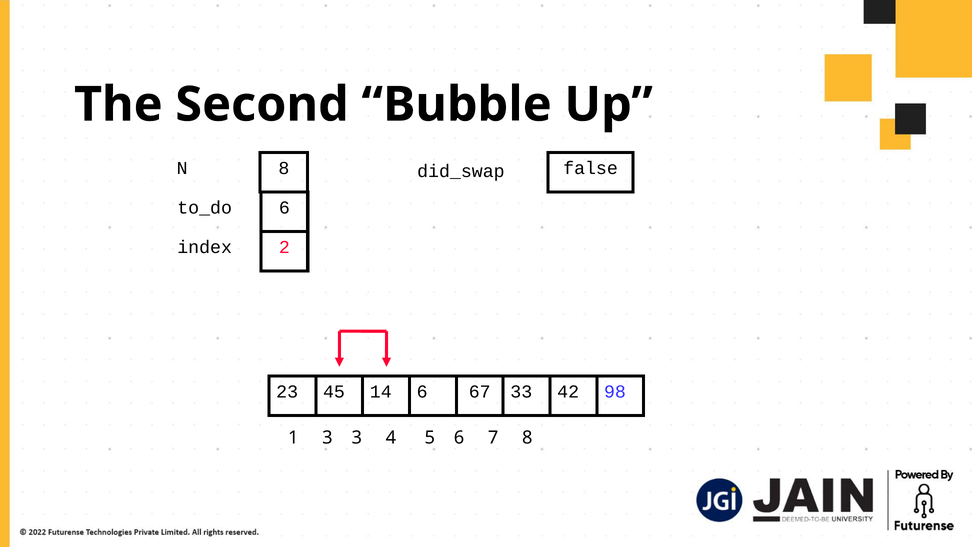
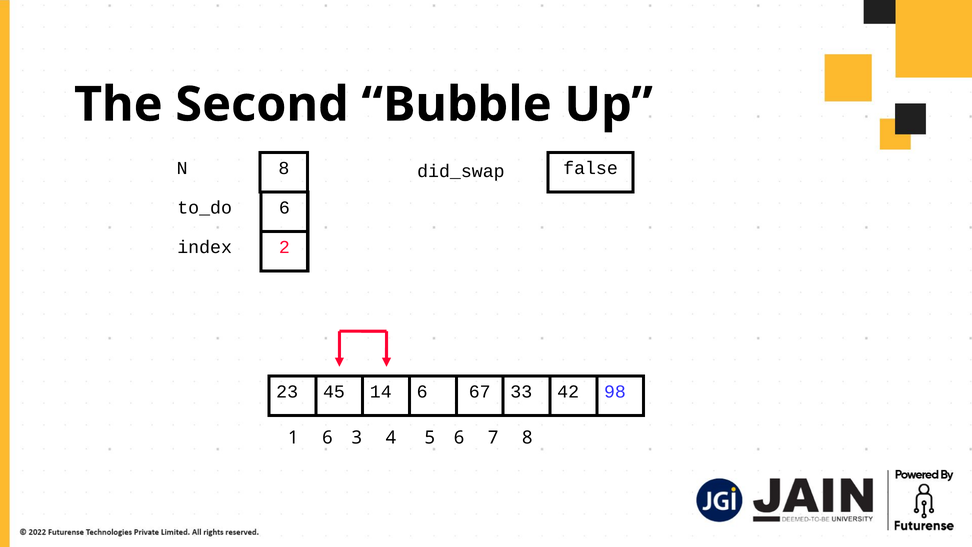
1 3: 3 -> 6
